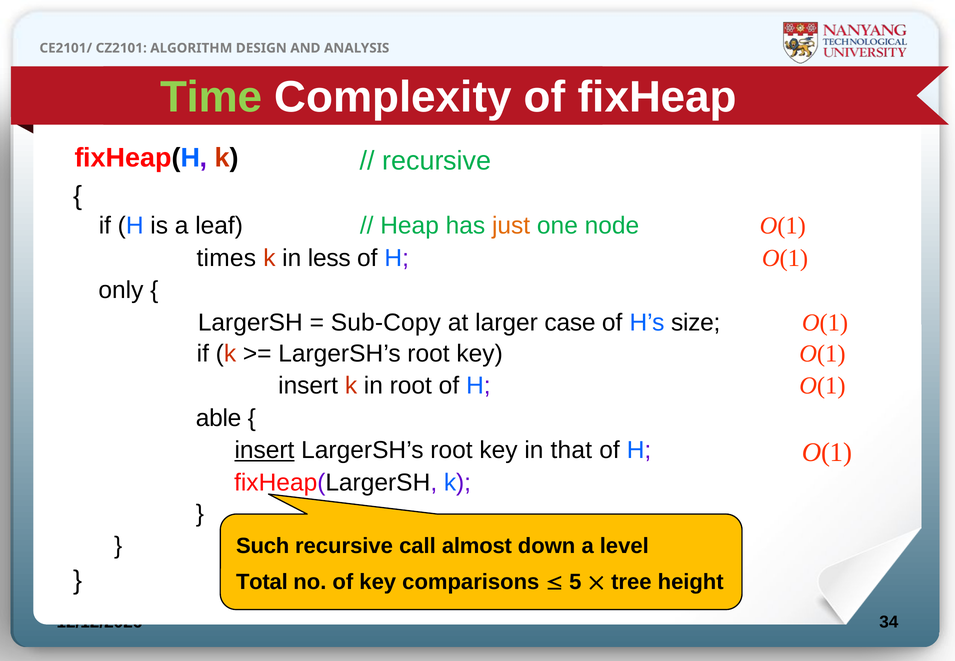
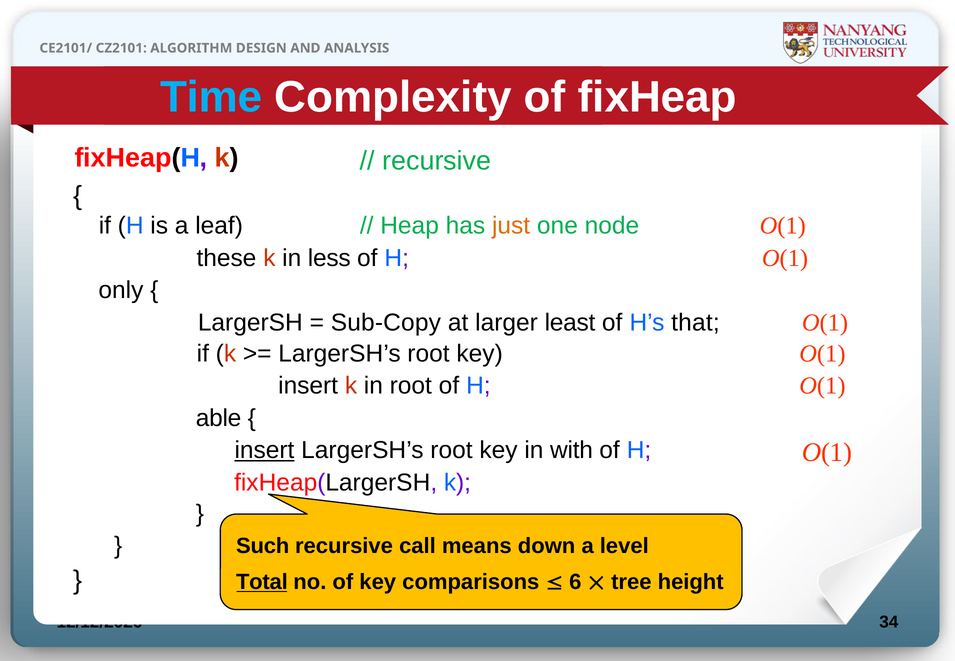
Time colour: light green -> light blue
times: times -> these
case: case -> least
size: size -> that
that: that -> with
almost: almost -> means
Total underline: none -> present
5: 5 -> 6
